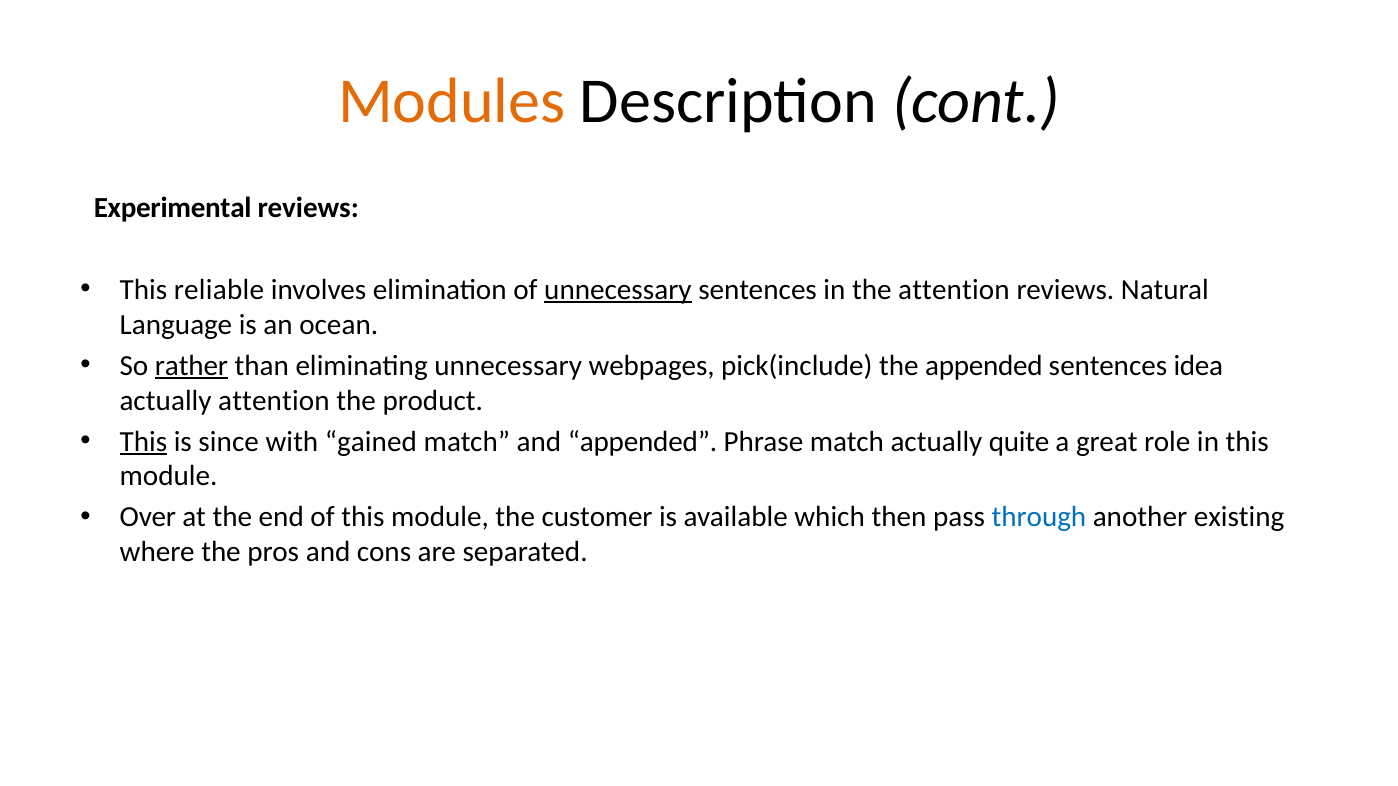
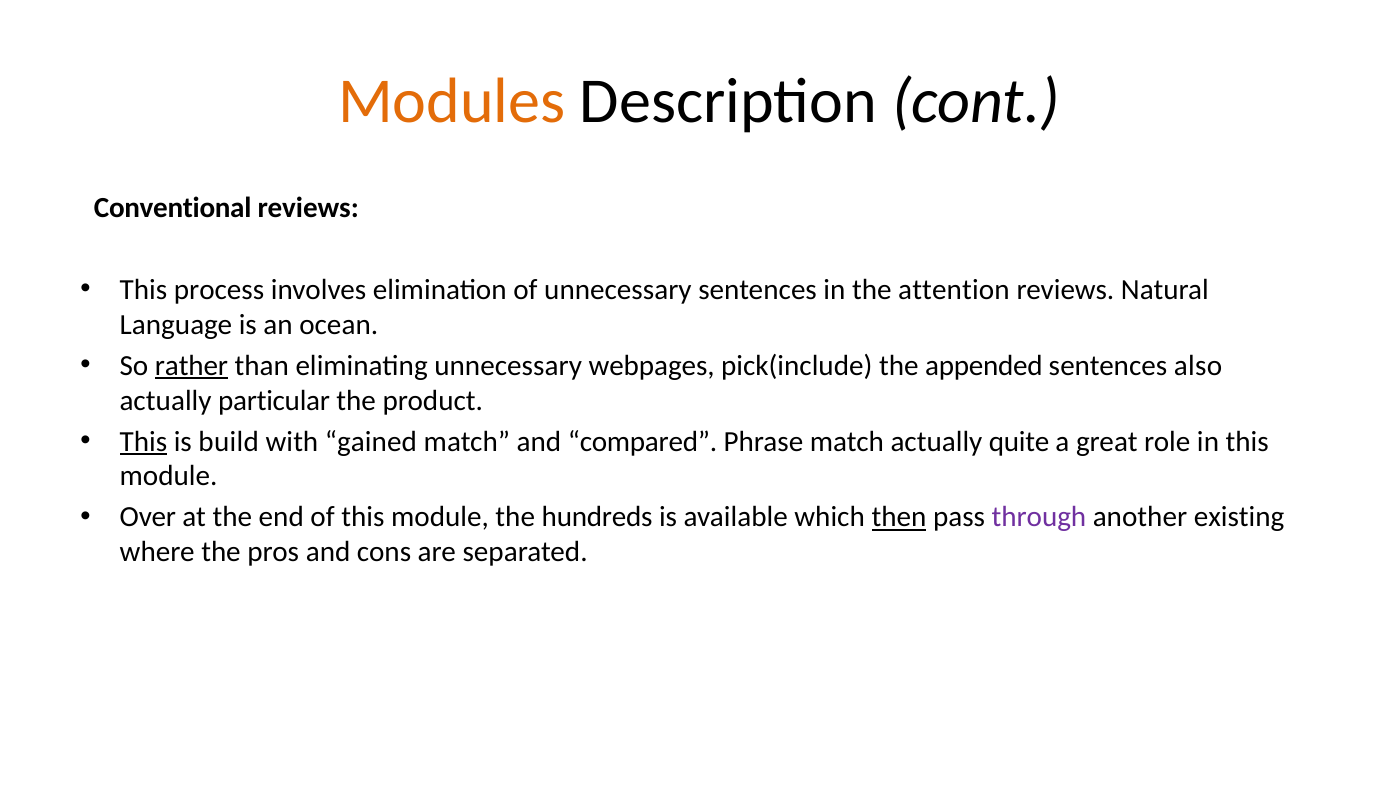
Experimental: Experimental -> Conventional
reliable: reliable -> process
unnecessary at (618, 290) underline: present -> none
idea: idea -> also
actually attention: attention -> particular
since: since -> build
and appended: appended -> compared
customer: customer -> hundreds
then underline: none -> present
through colour: blue -> purple
